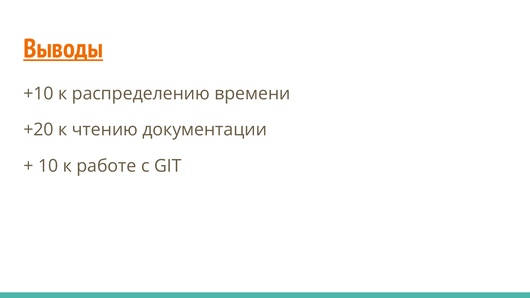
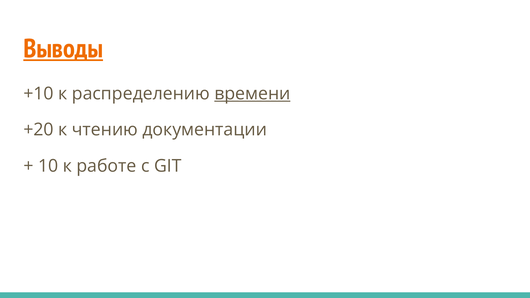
времени underline: none -> present
